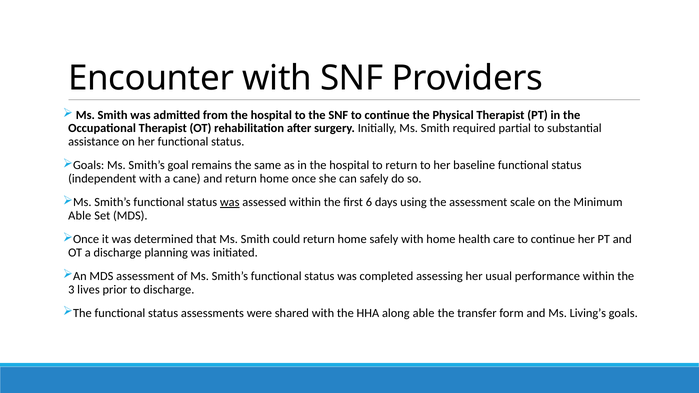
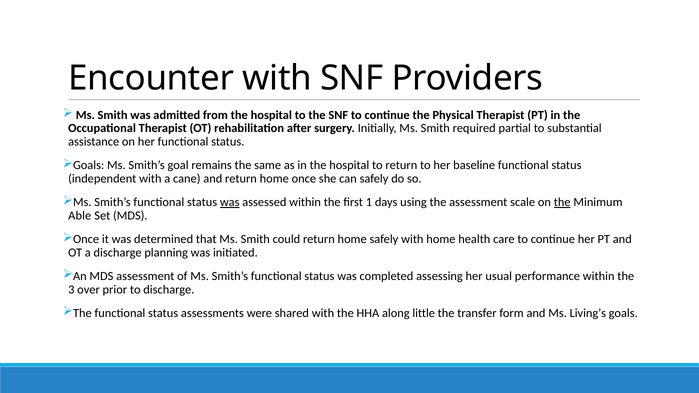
6: 6 -> 1
the at (562, 202) underline: none -> present
lives: lives -> over
along able: able -> little
